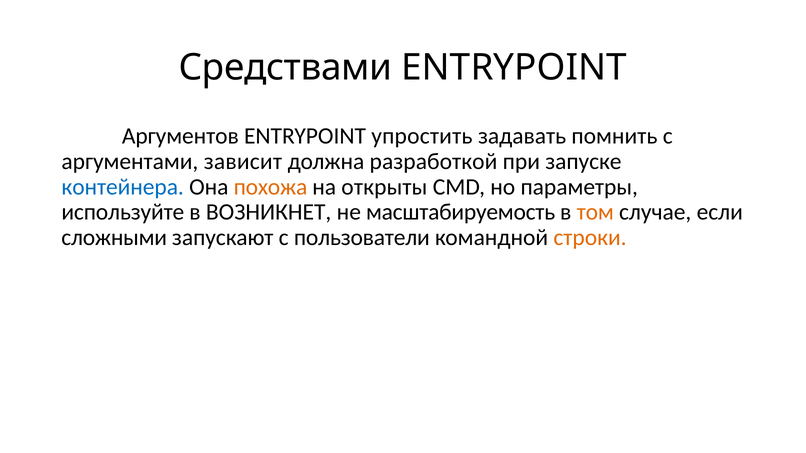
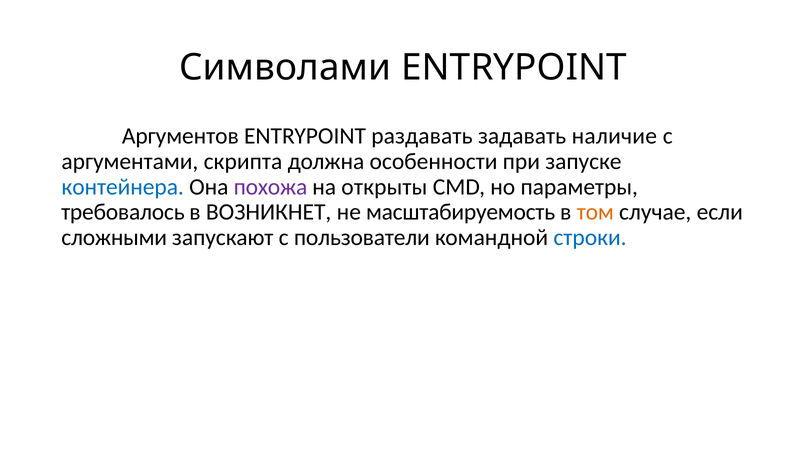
Средствами: Средствами -> Символами
упростить: упростить -> раздавать
помнить: помнить -> наличие
зависит: зависит -> скрипта
разработкой: разработкой -> особенности
похожа colour: orange -> purple
используйте: используйте -> требовалось
строки colour: orange -> blue
